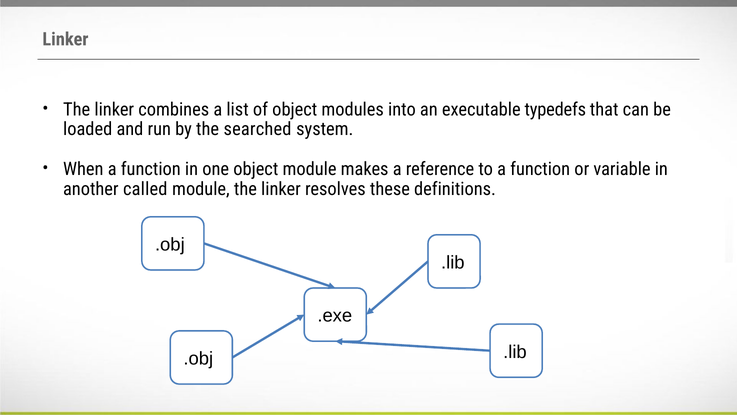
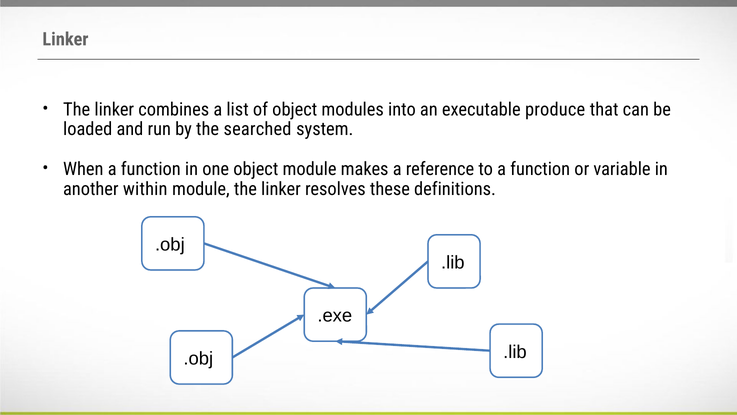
typedefs: typedefs -> produce
called: called -> within
